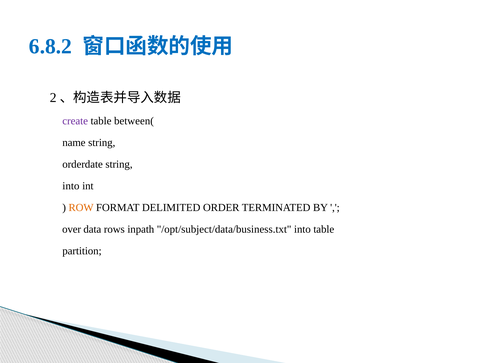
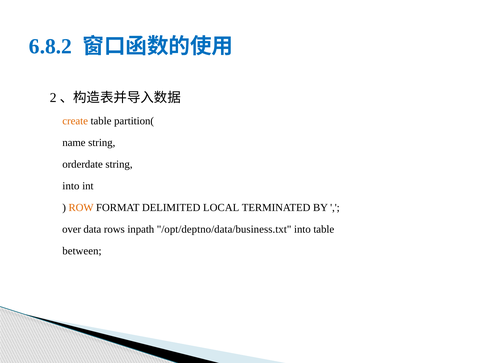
create colour: purple -> orange
between(: between( -> partition(
ORDER: ORDER -> LOCAL
/opt/subject/data/business.txt: /opt/subject/data/business.txt -> /opt/deptno/data/business.txt
partition: partition -> between
